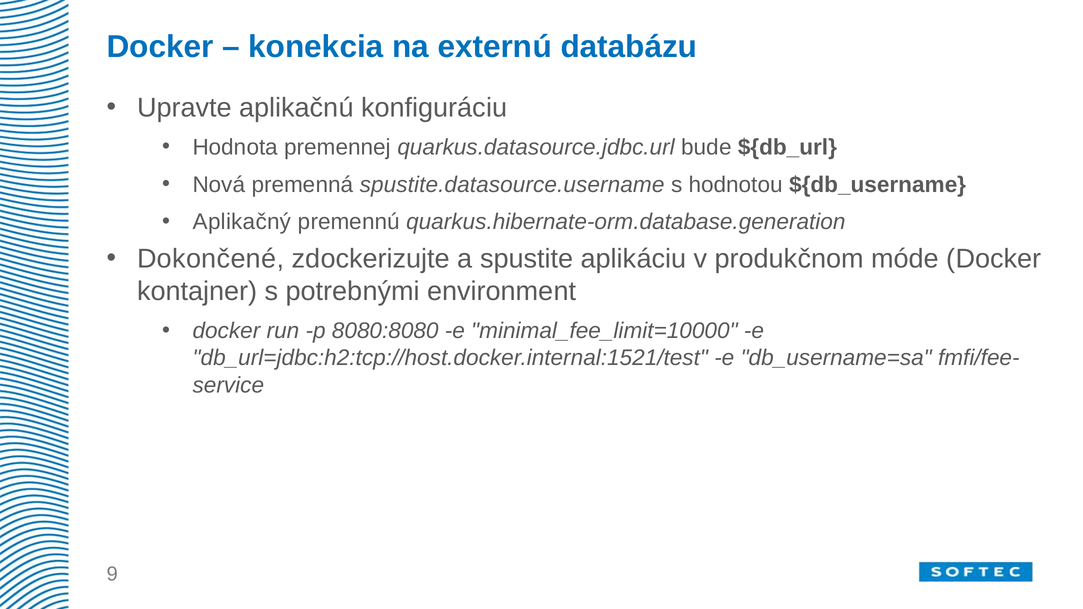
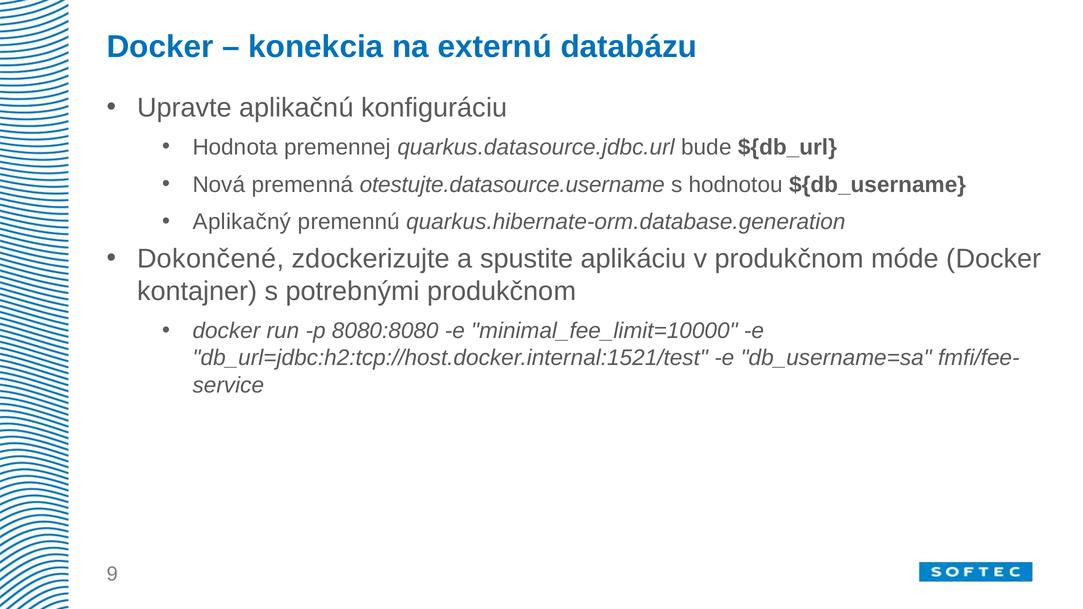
spustite.datasource.username: spustite.datasource.username -> otestujte.datasource.username
potrebnými environment: environment -> produkčnom
